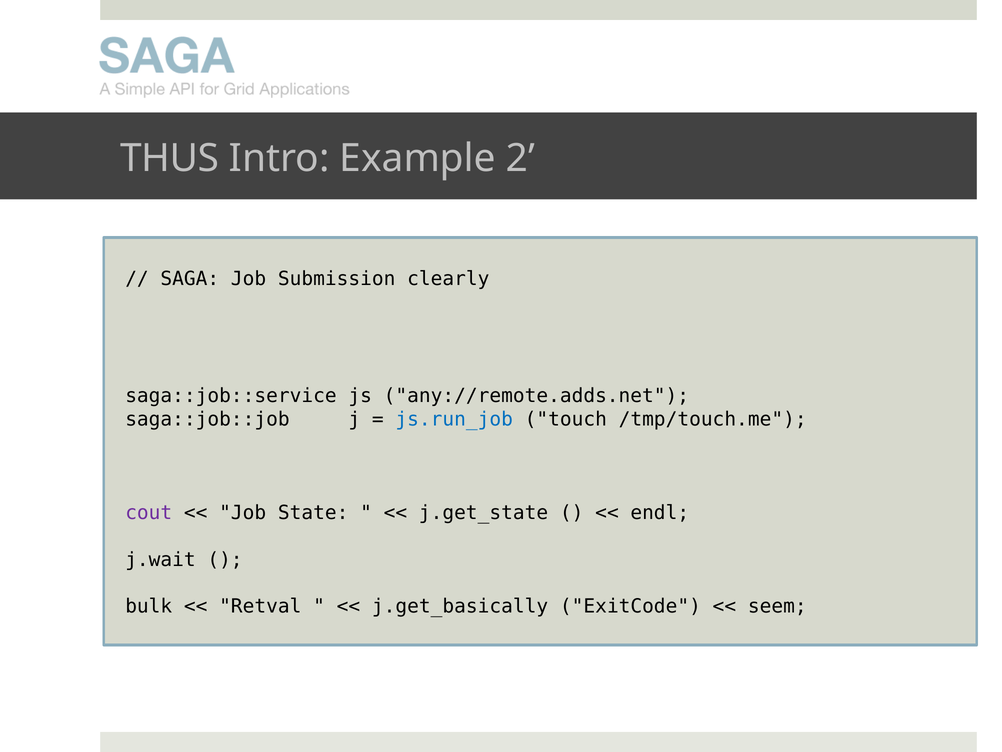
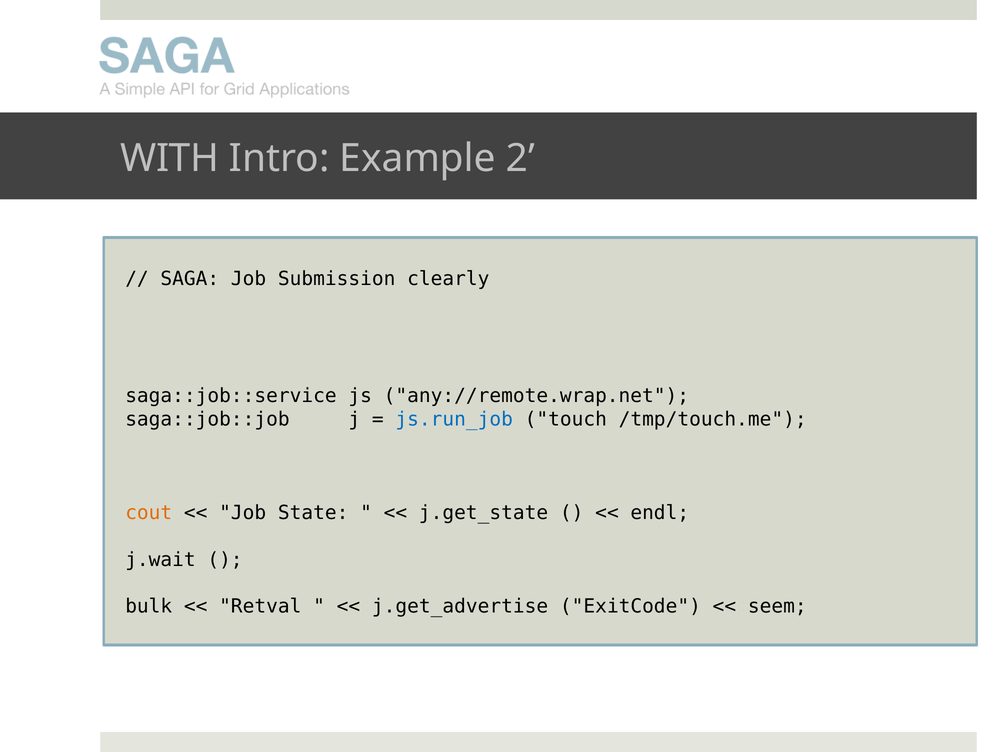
THUS: THUS -> WITH
any://remote.adds.net: any://remote.adds.net -> any://remote.wrap.net
cout colour: purple -> orange
j.get_basically: j.get_basically -> j.get_advertise
